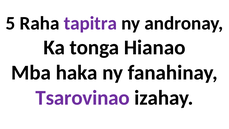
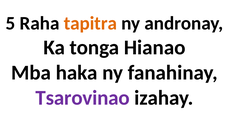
tapitra colour: purple -> orange
